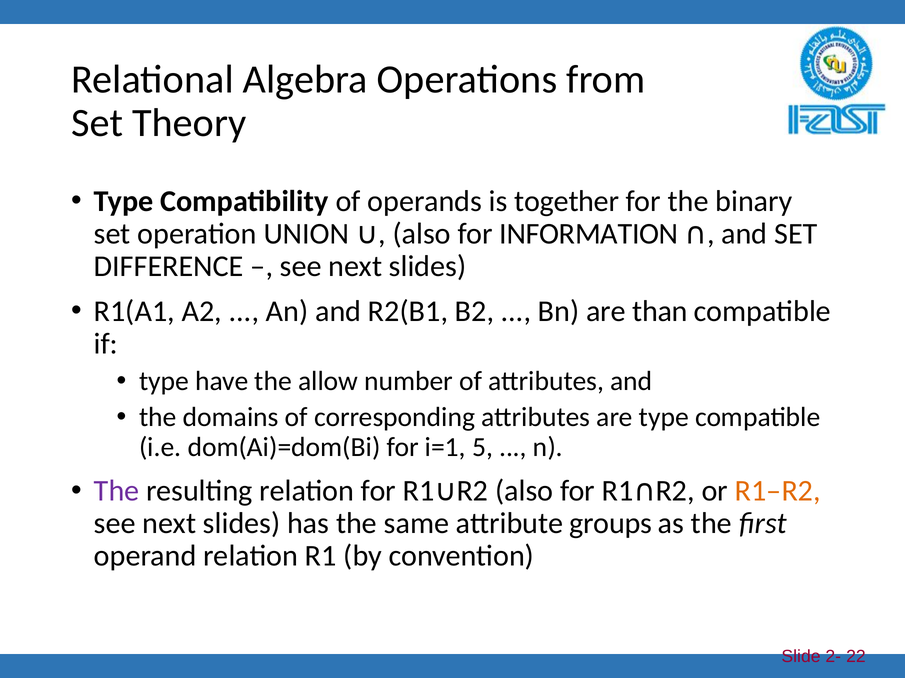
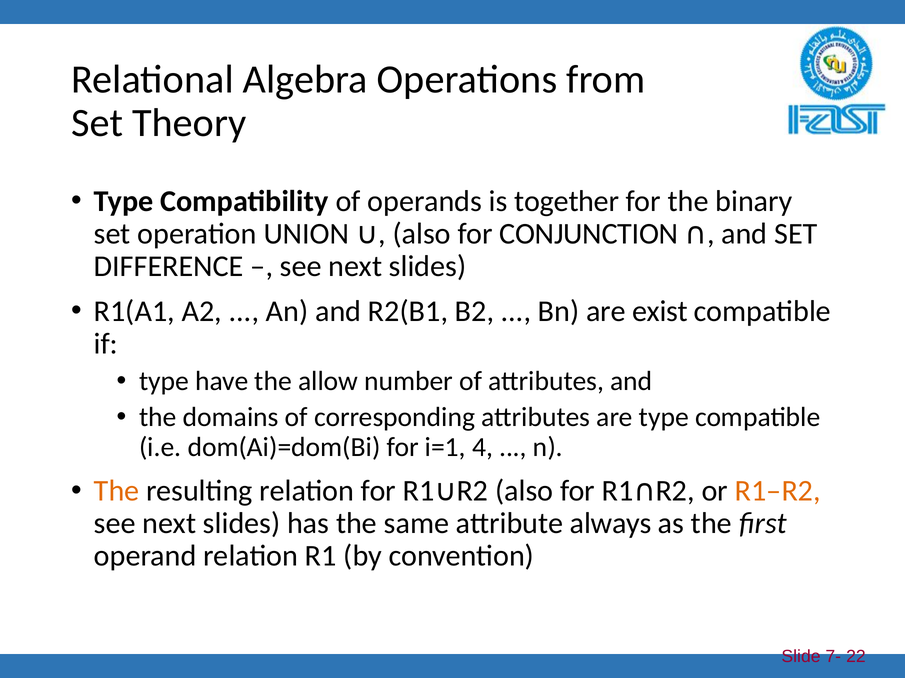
INFORMATION: INFORMATION -> CONJUNCTION
than: than -> exist
5: 5 -> 4
The at (117, 491) colour: purple -> orange
groups: groups -> always
2-: 2- -> 7-
